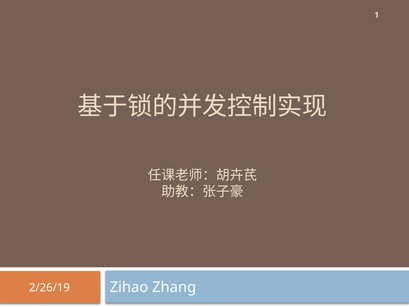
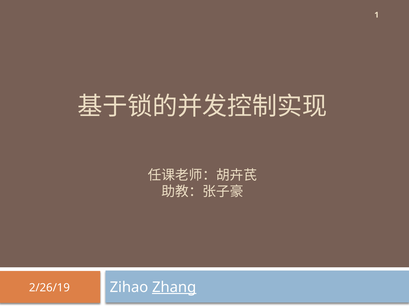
Zhang underline: none -> present
